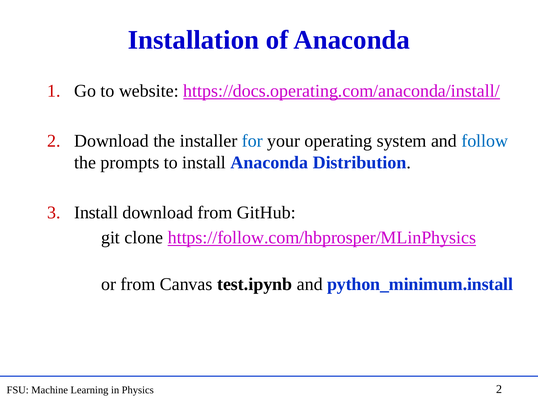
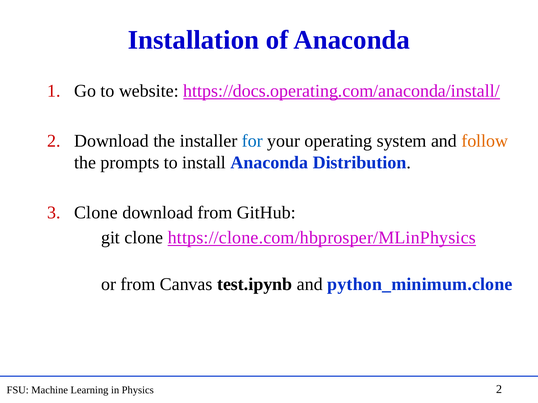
follow colour: blue -> orange
Install at (96, 213): Install -> Clone
https://follow.com/hbprosper/MLinPhysics: https://follow.com/hbprosper/MLinPhysics -> https://clone.com/hbprosper/MLinPhysics
python_minimum.install: python_minimum.install -> python_minimum.clone
